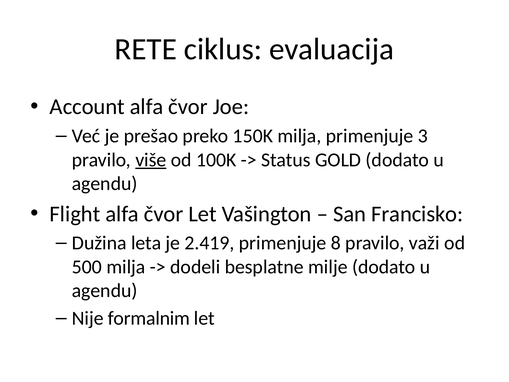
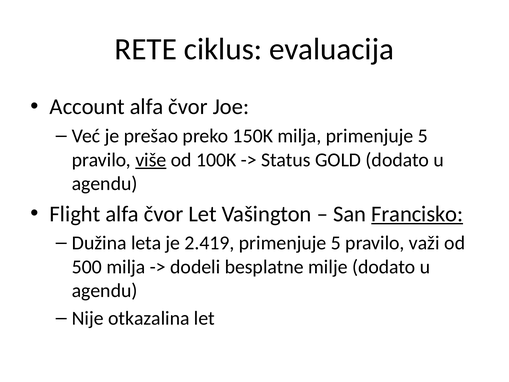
milja primenjuje 3: 3 -> 5
Francisko underline: none -> present
2.419 primenjuje 8: 8 -> 5
formalnim: formalnim -> otkazalina
